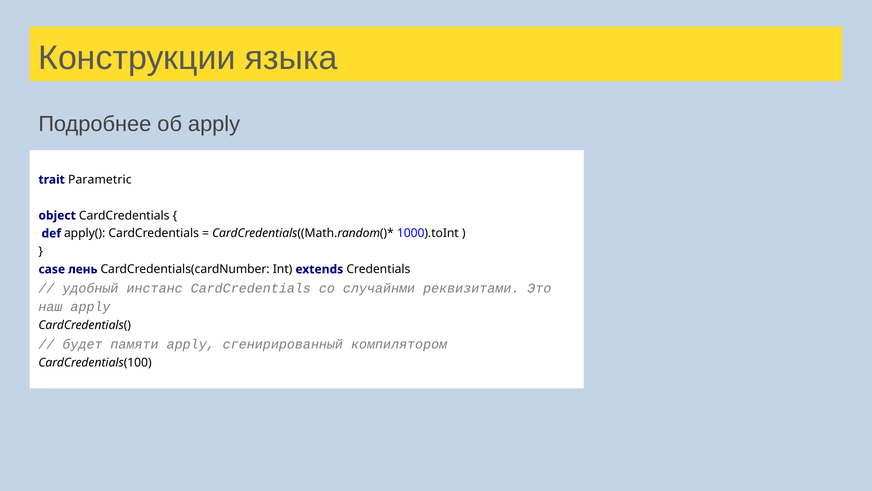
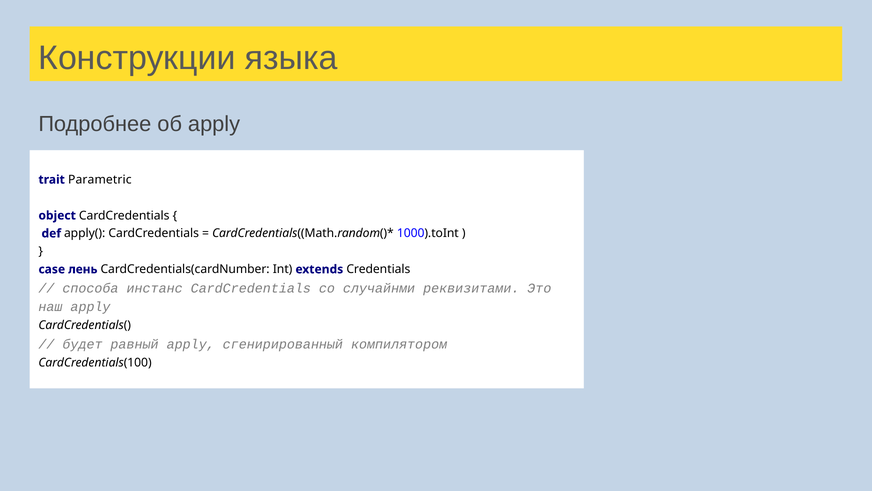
удобный: удобный -> способа
памяти: памяти -> равный
